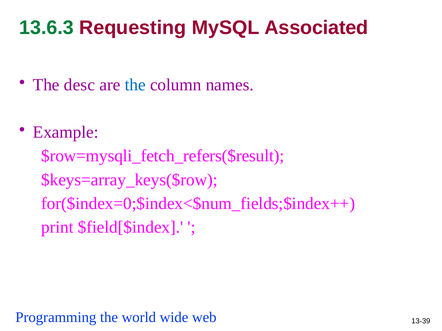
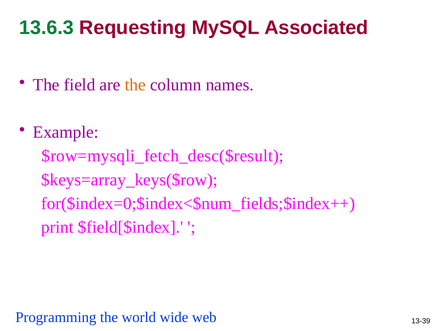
desc: desc -> field
the at (135, 85) colour: blue -> orange
$row=mysqli_fetch_refers($result: $row=mysqli_fetch_refers($result -> $row=mysqli_fetch_desc($result
